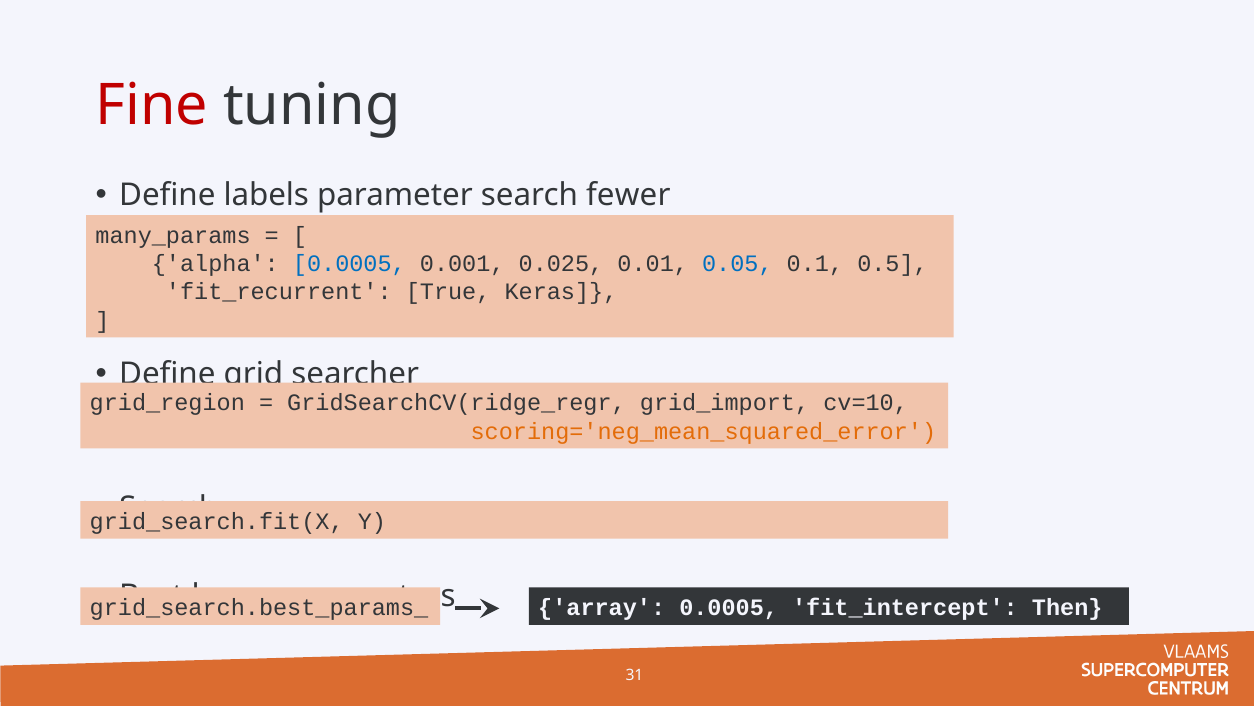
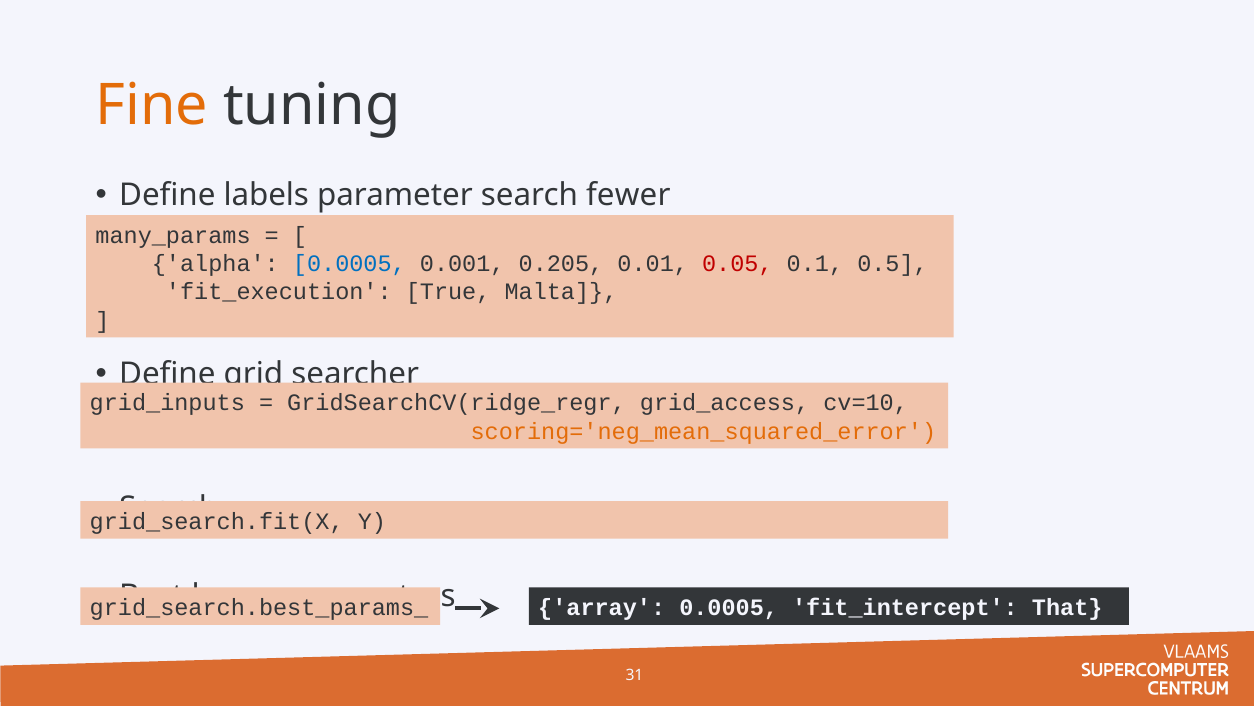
Fine colour: red -> orange
0.025: 0.025 -> 0.205
0.05 colour: blue -> red
fit_recurrent: fit_recurrent -> fit_execution
Keras: Keras -> Malta
grid_region: grid_region -> grid_inputs
grid_import: grid_import -> grid_access
Then: Then -> That
